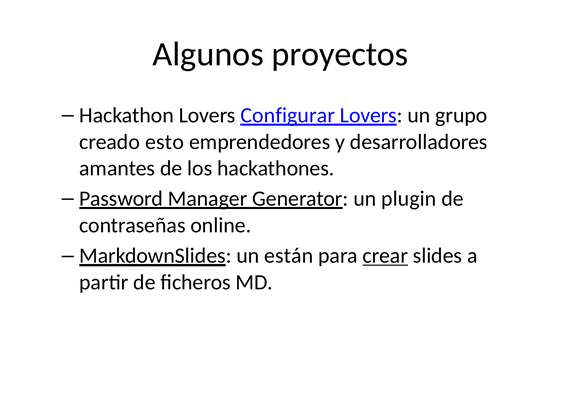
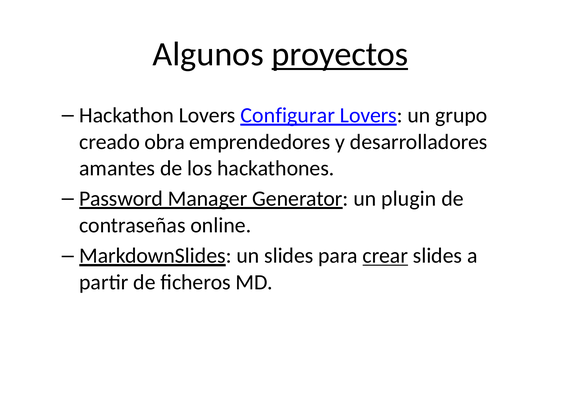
proyectos underline: none -> present
esto: esto -> obra
un están: están -> slides
